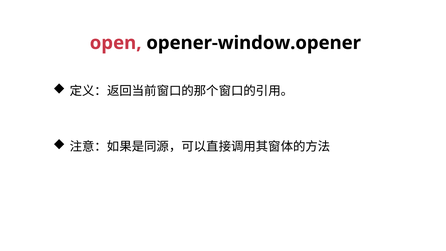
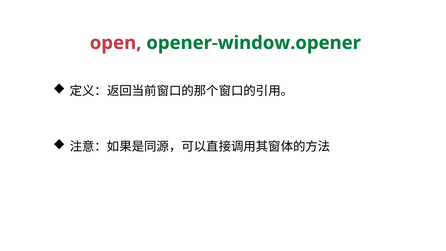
opener-window.opener colour: black -> green
